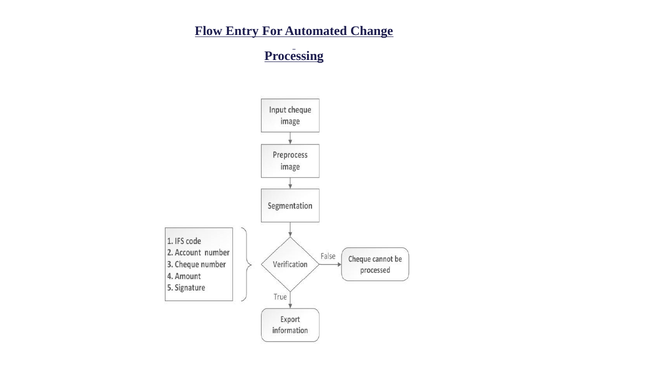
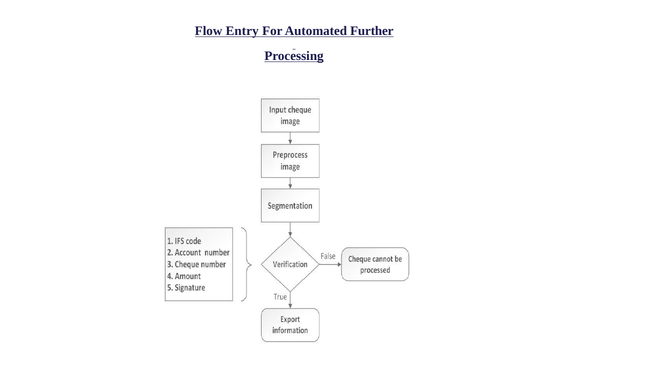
Change: Change -> Further
